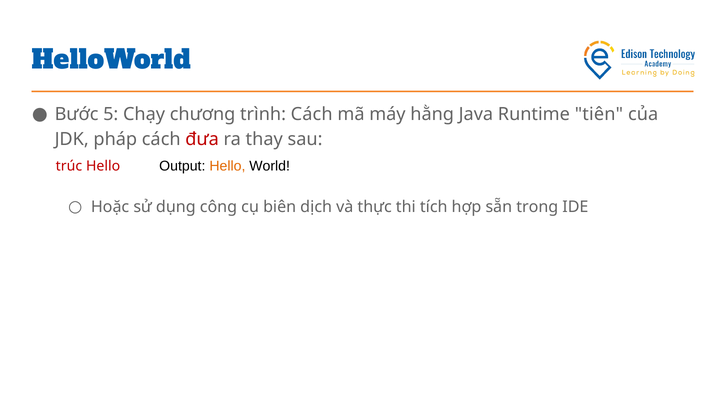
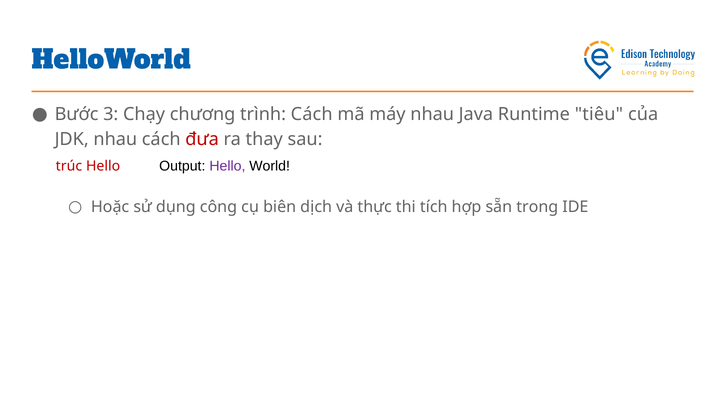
5: 5 -> 3
máy hằng: hằng -> nhau
tiên: tiên -> tiêu
JDK pháp: pháp -> nhau
Hello colour: orange -> purple
